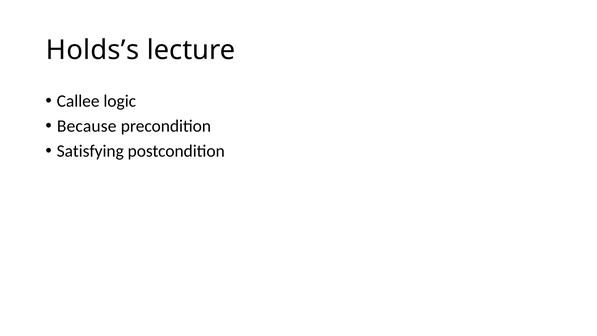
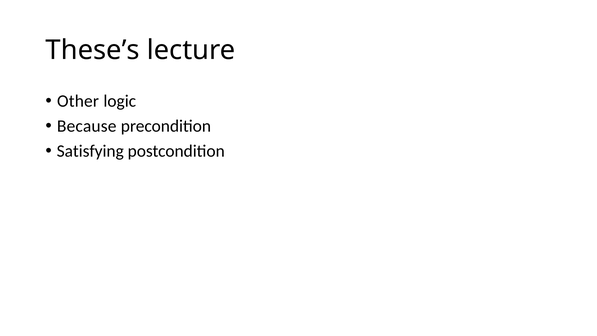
Holds’s: Holds’s -> These’s
Callee: Callee -> Other
